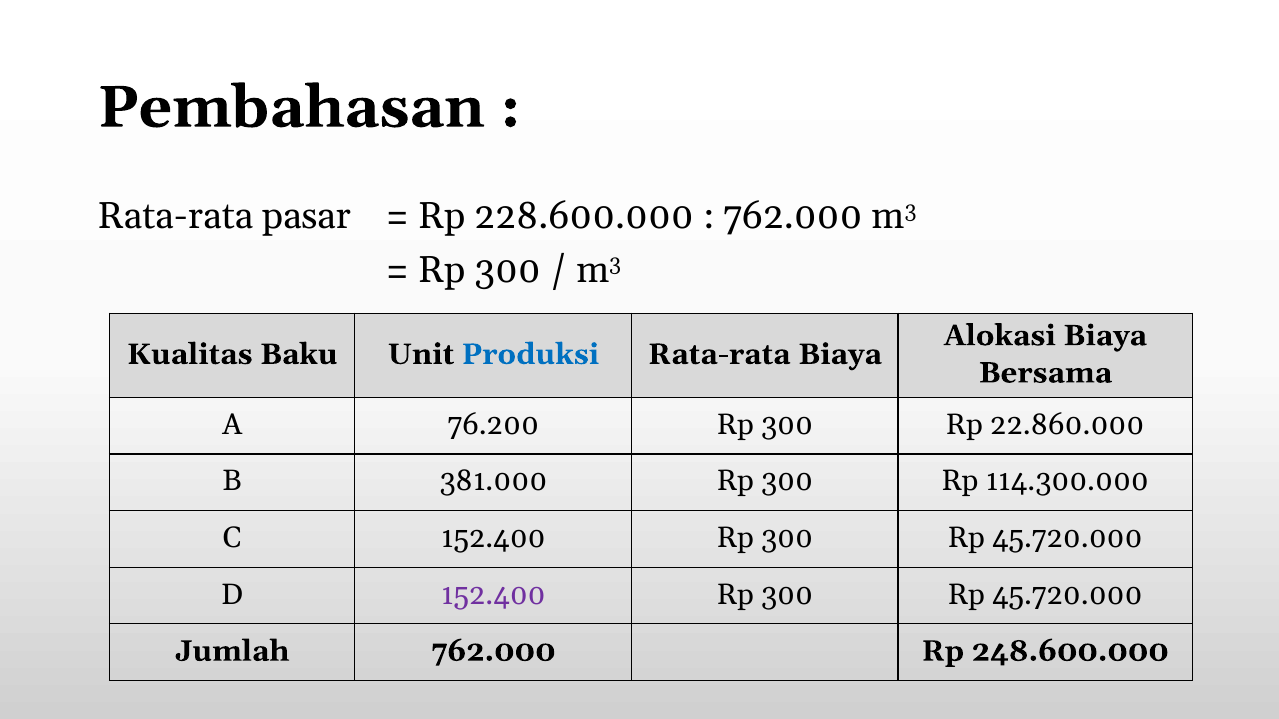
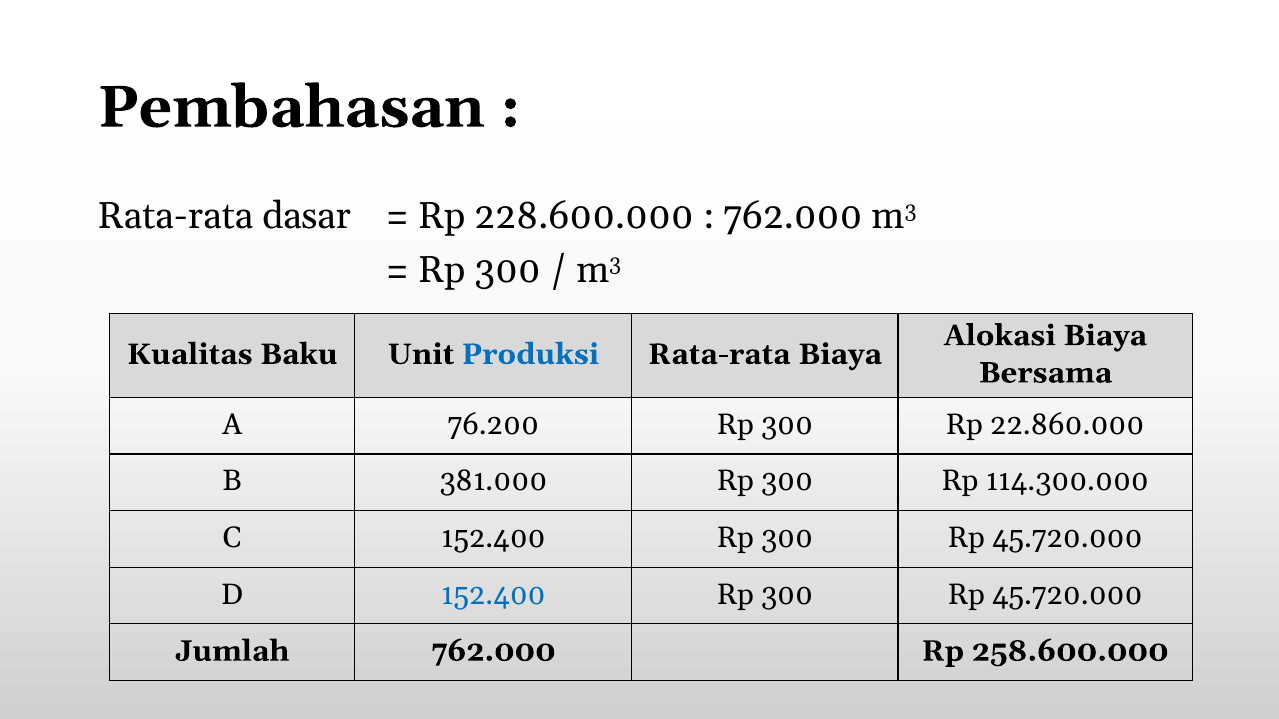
pasar: pasar -> dasar
152.400 at (493, 595) colour: purple -> blue
248.600.000: 248.600.000 -> 258.600.000
